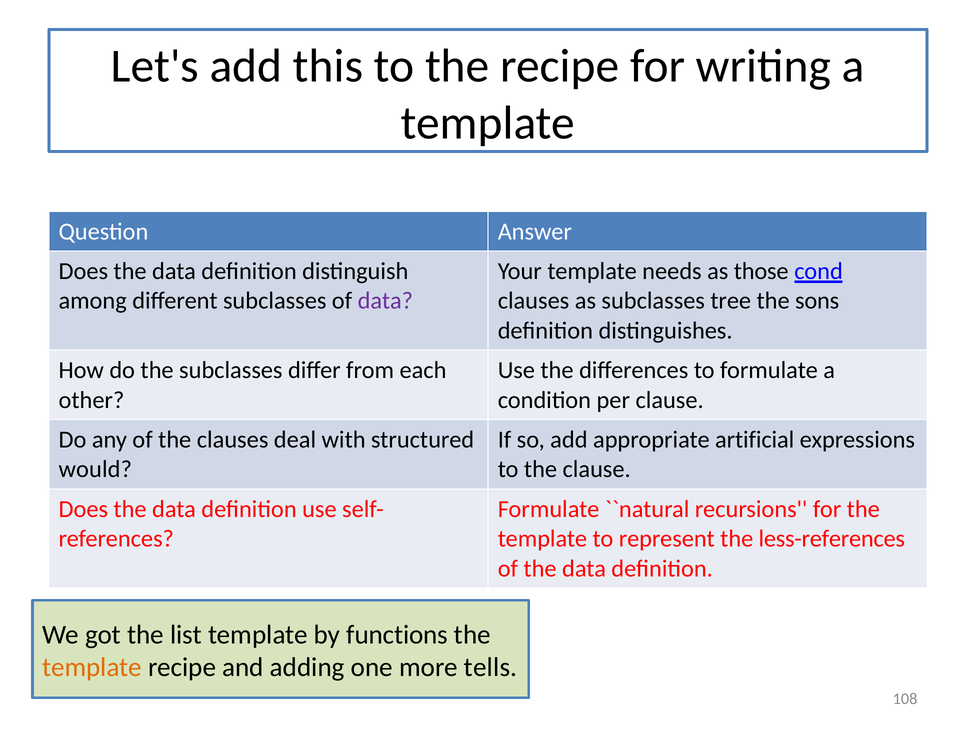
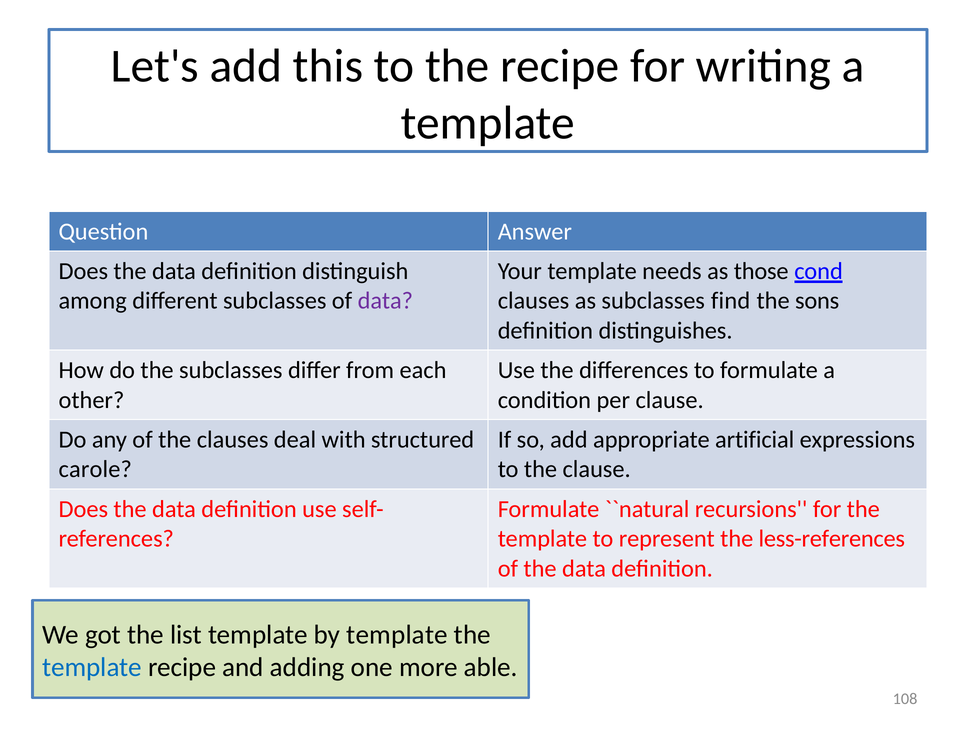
tree: tree -> find
would: would -> carole
by functions: functions -> template
template at (92, 667) colour: orange -> blue
tells: tells -> able
